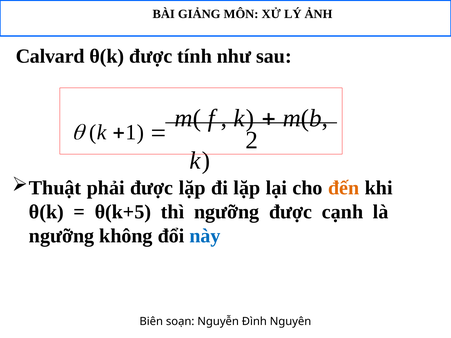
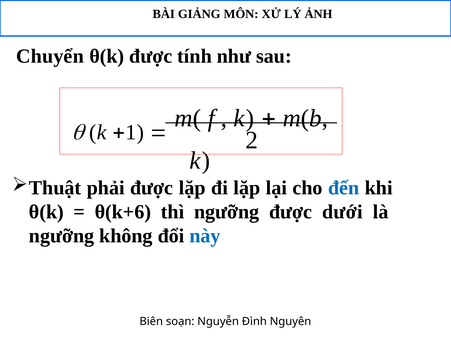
Calvard: Calvard -> Chuyển
đến colour: orange -> blue
θ(k+5: θ(k+5 -> θ(k+6
cạnh: cạnh -> dưới
